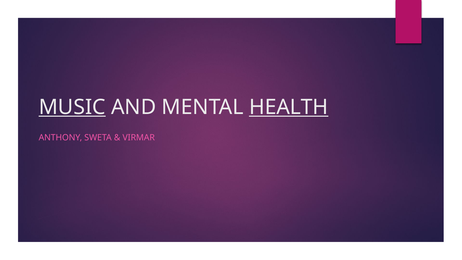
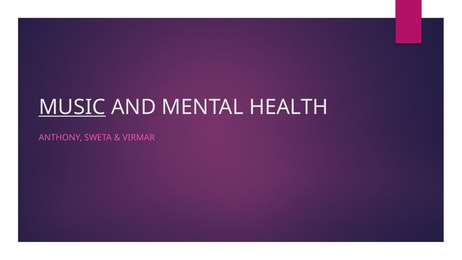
HEALTH underline: present -> none
